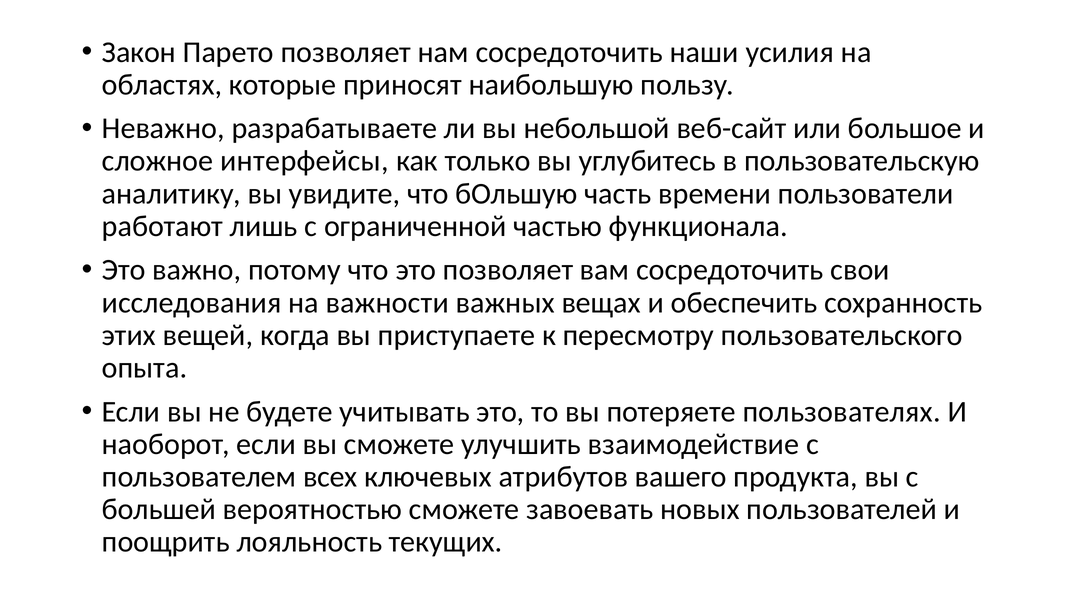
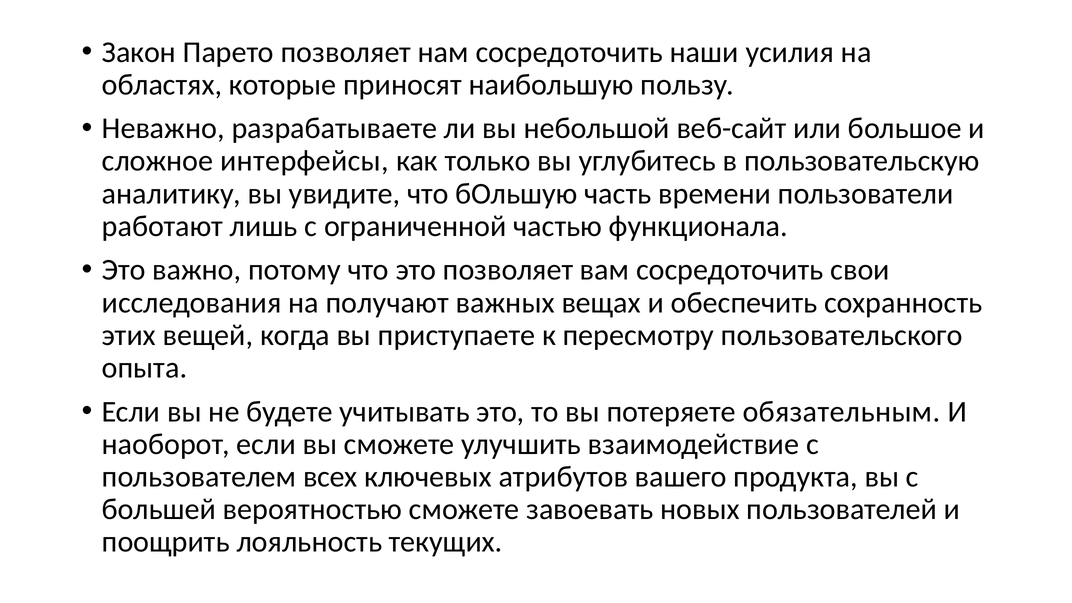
важности: важности -> получают
пользователях: пользователях -> обязательным
